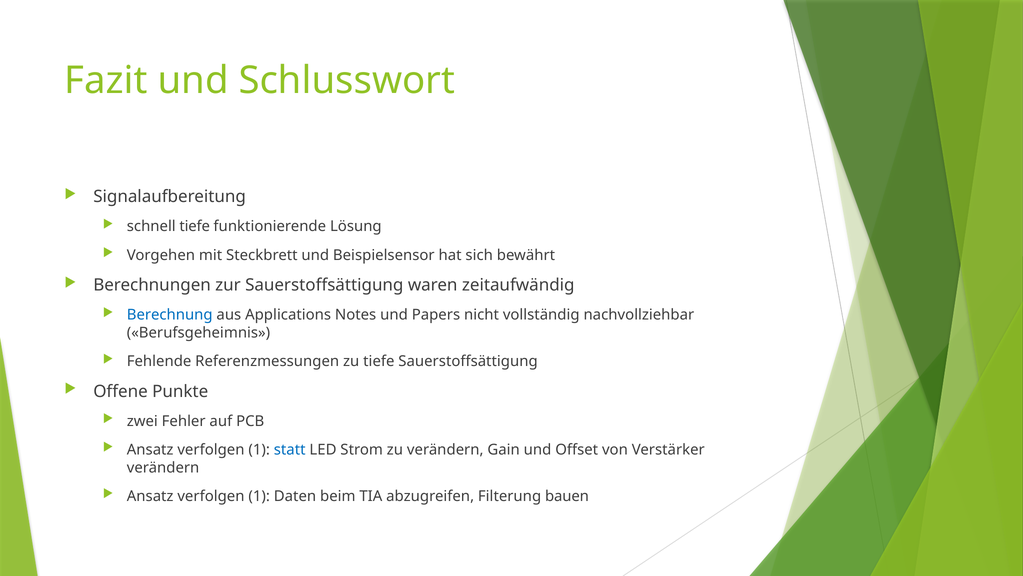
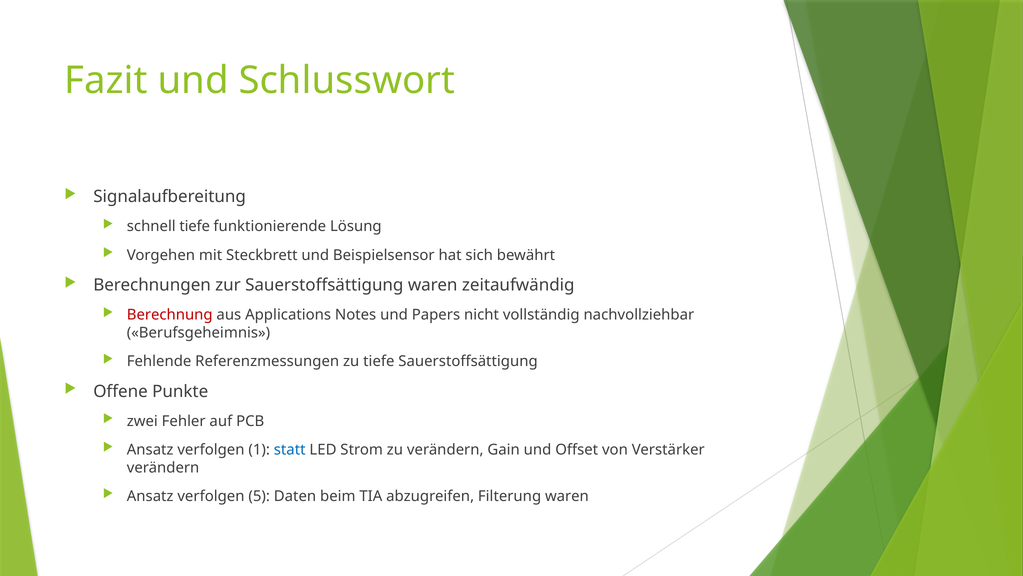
Berechnung colour: blue -> red
1 at (259, 496): 1 -> 5
Filterung bauen: bauen -> waren
